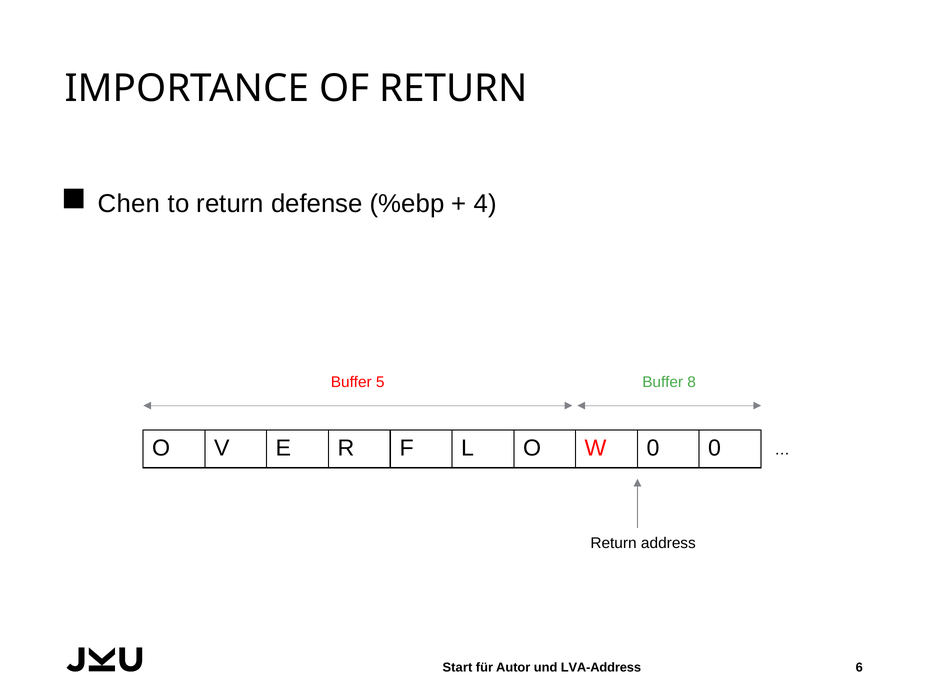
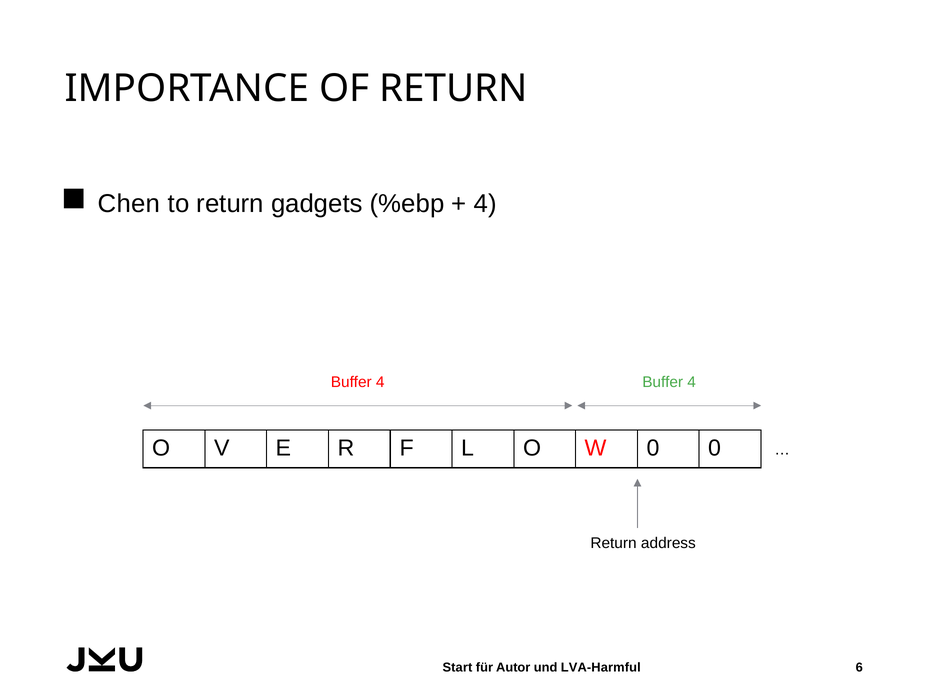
defense: defense -> gadgets
5 at (380, 382): 5 -> 4
8 at (692, 382): 8 -> 4
LVA-Address: LVA-Address -> LVA-Harmful
